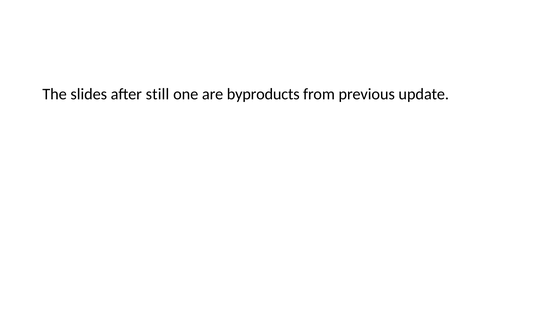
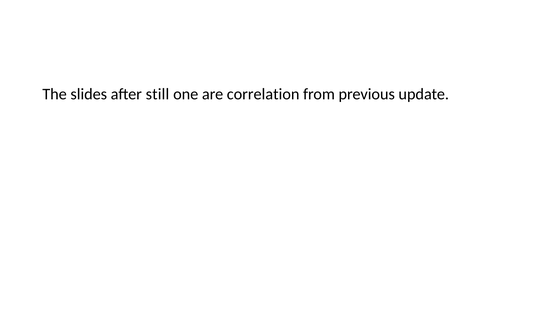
byproducts: byproducts -> correlation
